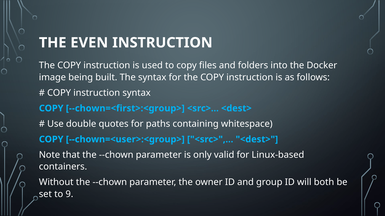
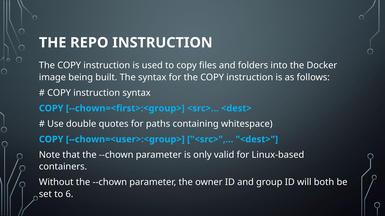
EVEN: EVEN -> REPO
9: 9 -> 6
